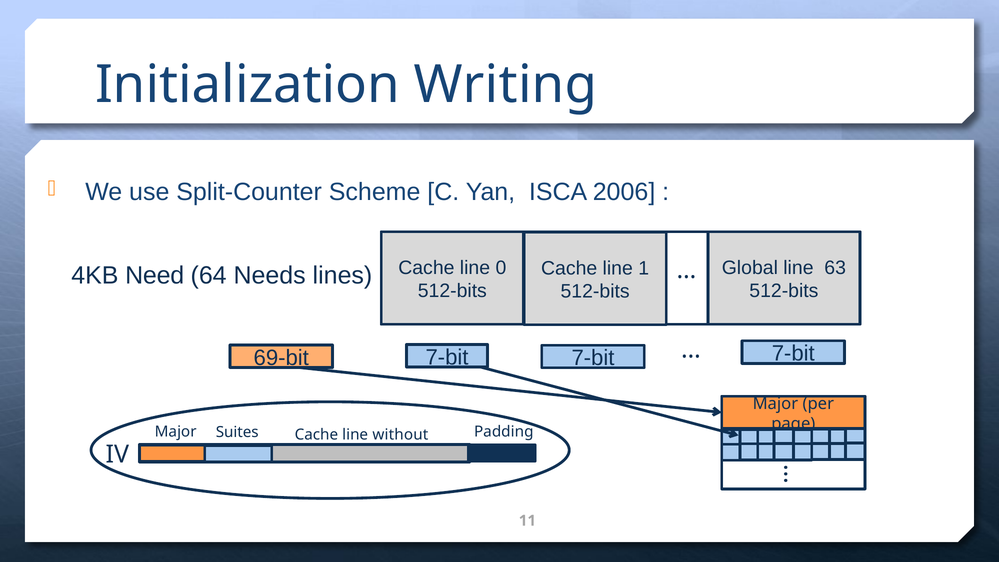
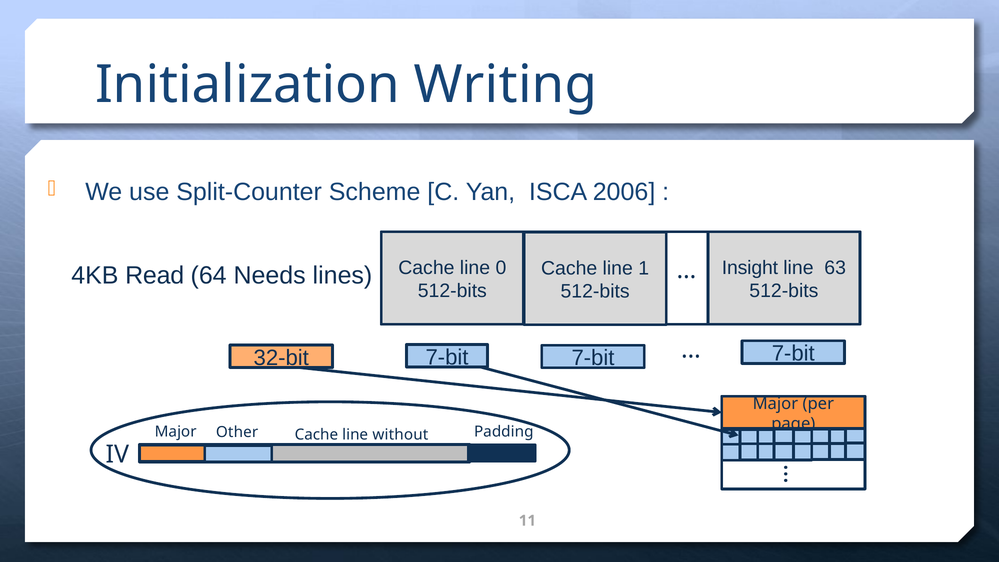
Global: Global -> Insight
Need: Need -> Read
69-bit: 69-bit -> 32-bit
Suites: Suites -> Other
